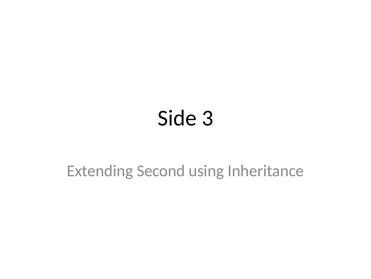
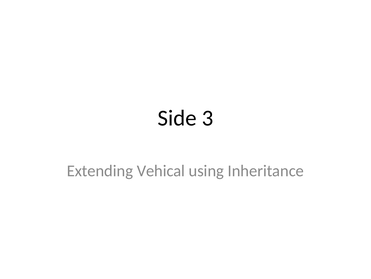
Second: Second -> Vehical
